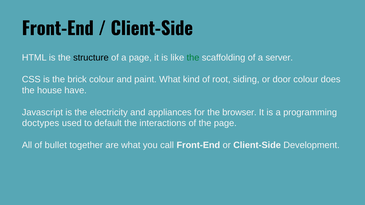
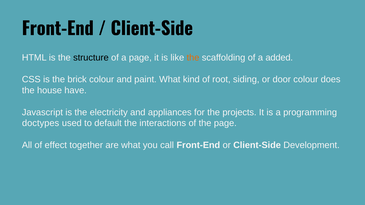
the at (193, 58) colour: green -> orange
server: server -> added
browser: browser -> projects
bullet: bullet -> effect
